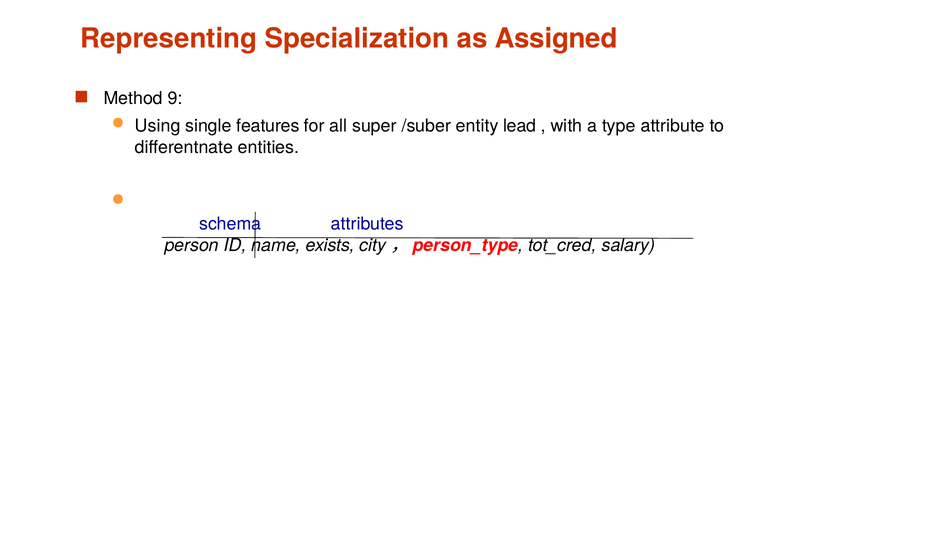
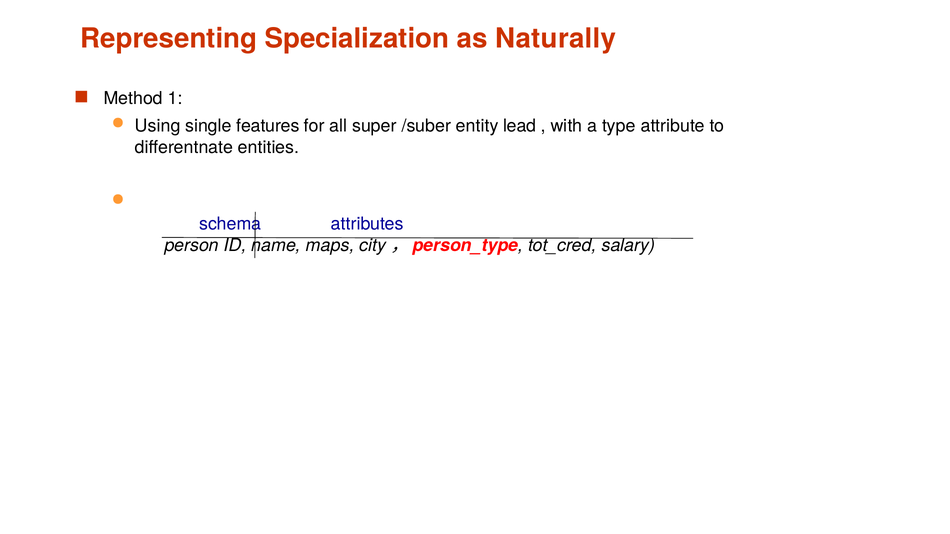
Assigned: Assigned -> Naturally
9: 9 -> 1
exists: exists -> maps
